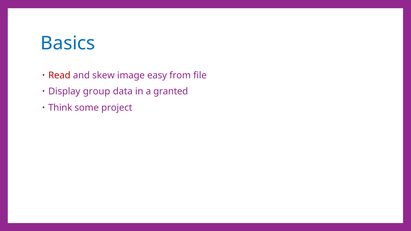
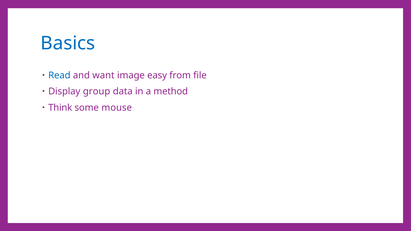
Read colour: red -> blue
skew: skew -> want
granted: granted -> method
project: project -> mouse
